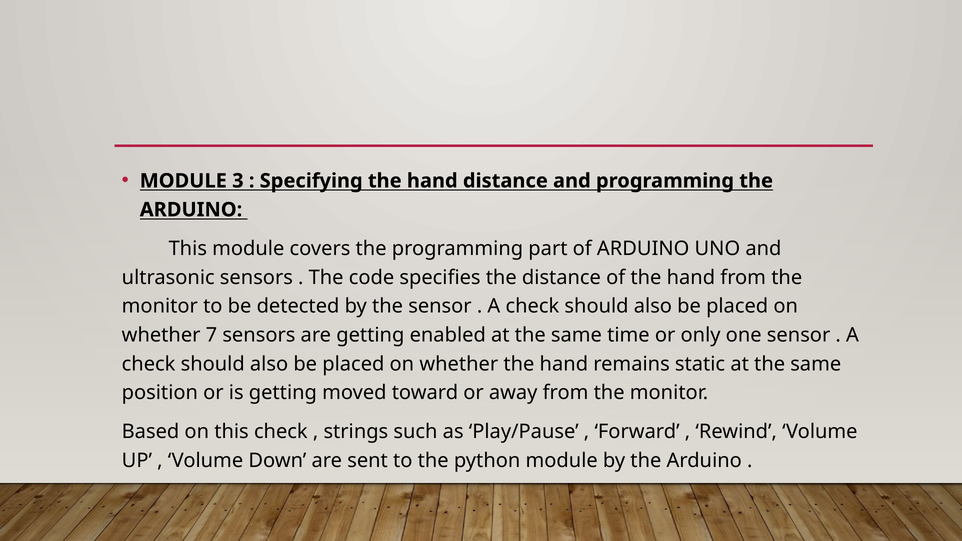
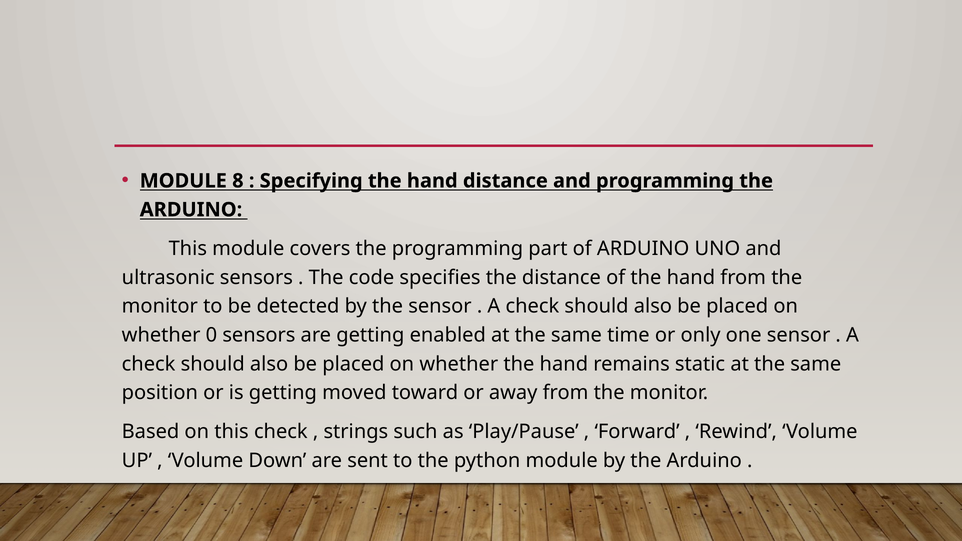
3: 3 -> 8
7: 7 -> 0
